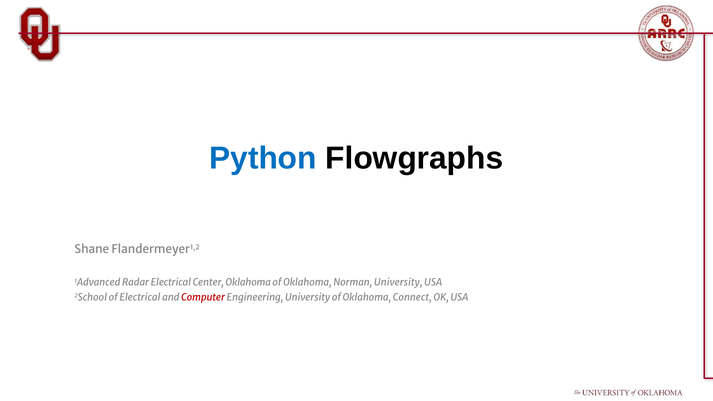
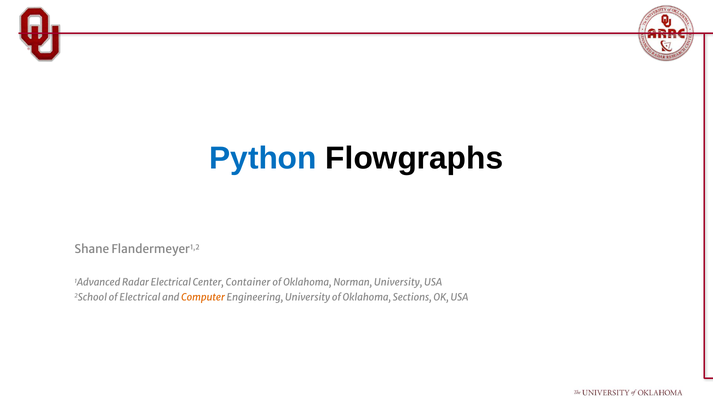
Center Oklahoma: Oklahoma -> Container
Computer colour: red -> orange
Connect: Connect -> Sections
